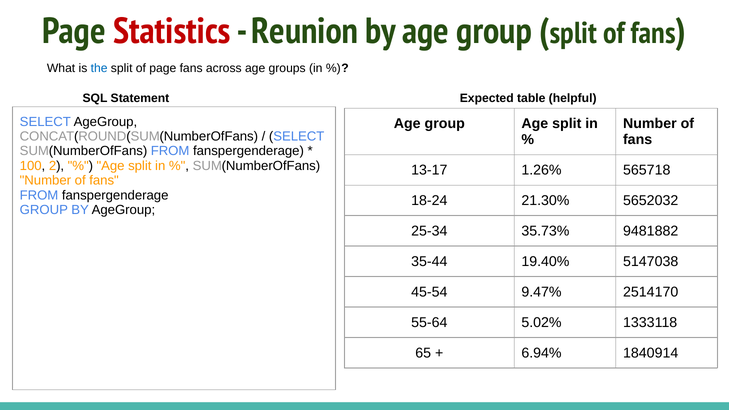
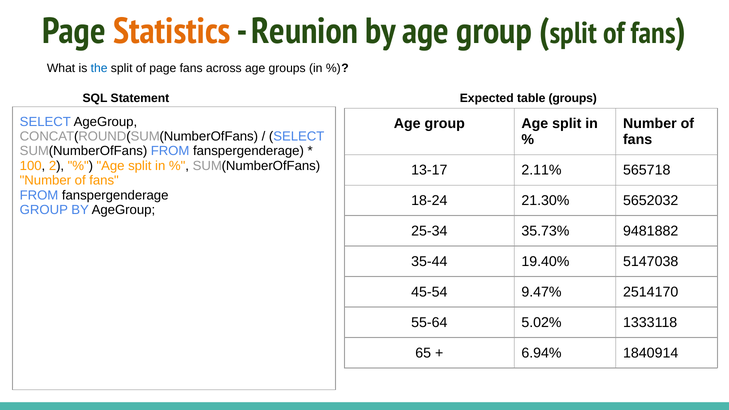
Statistics colour: red -> orange
table helpful: helpful -> groups
1.26%: 1.26% -> 2.11%
